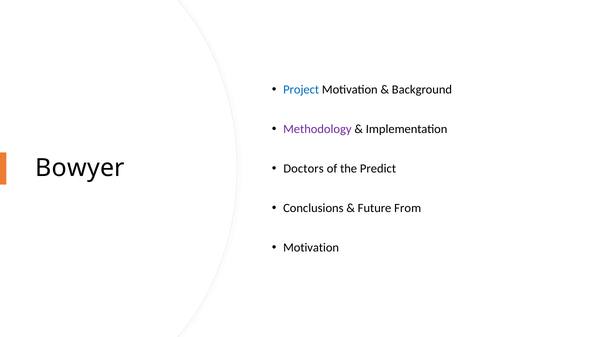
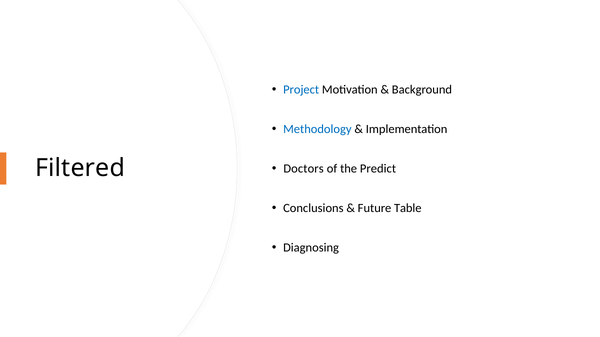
Methodology colour: purple -> blue
Bowyer: Bowyer -> Filtered
From: From -> Table
Motivation at (311, 248): Motivation -> Diagnosing
